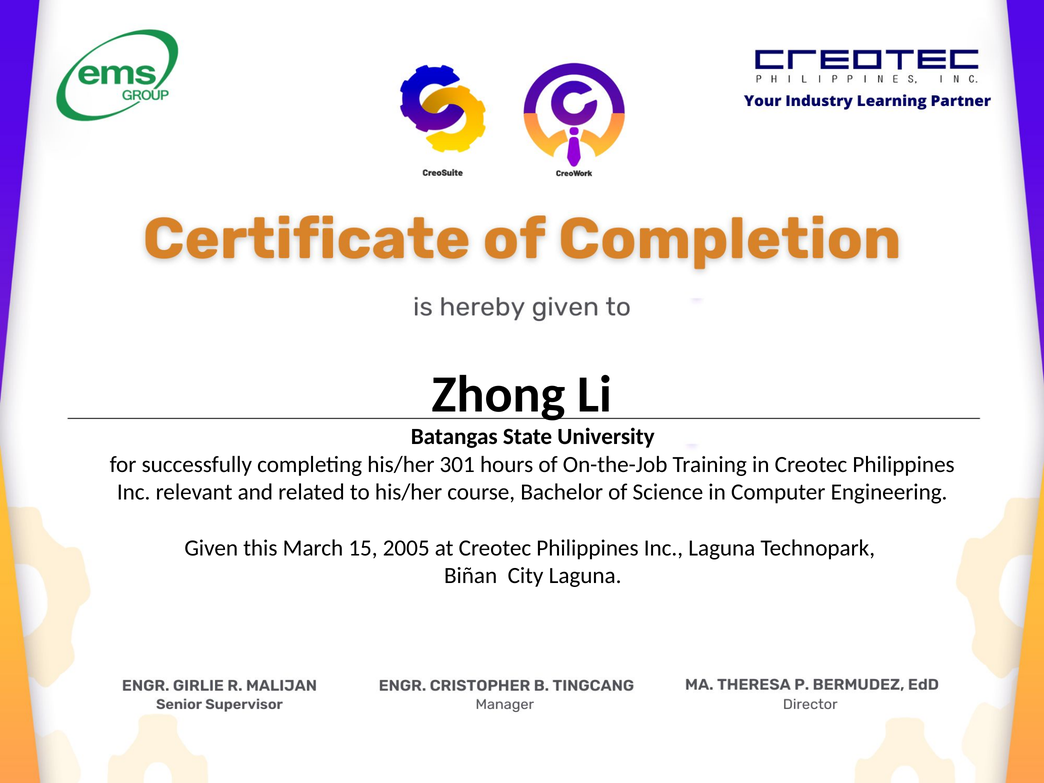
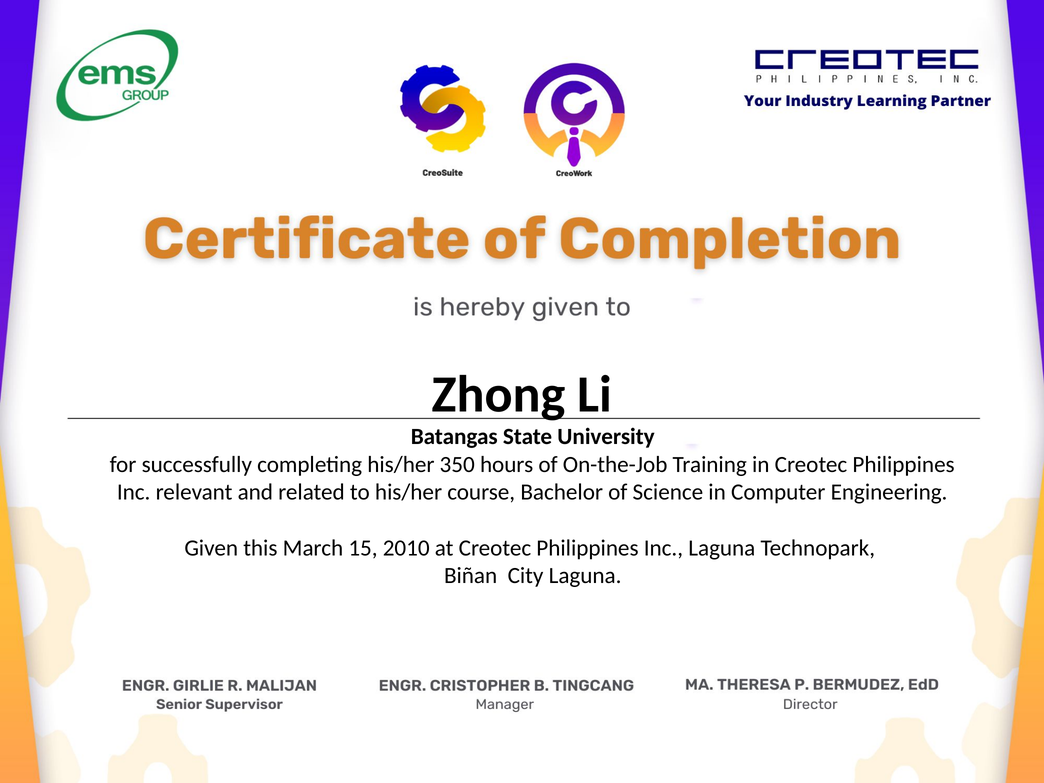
301: 301 -> 350
2005: 2005 -> 2010
